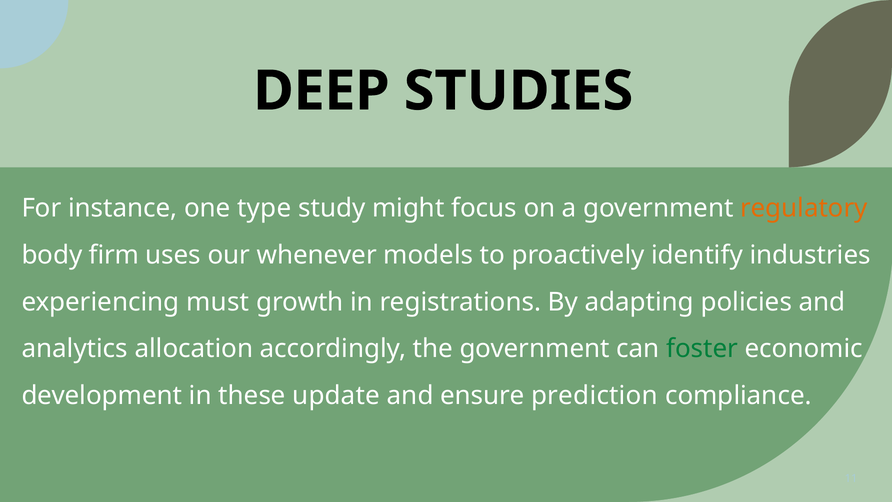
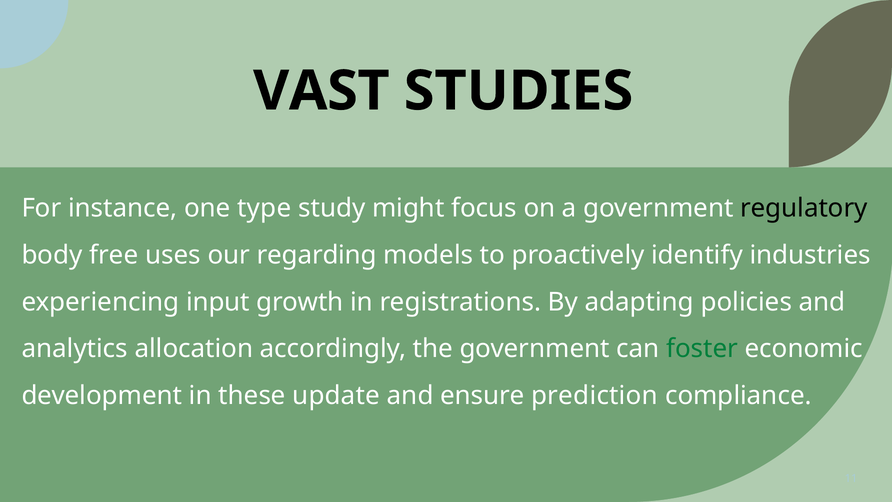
DEEP: DEEP -> VAST
regulatory colour: orange -> black
firm: firm -> free
whenever: whenever -> regarding
must: must -> input
